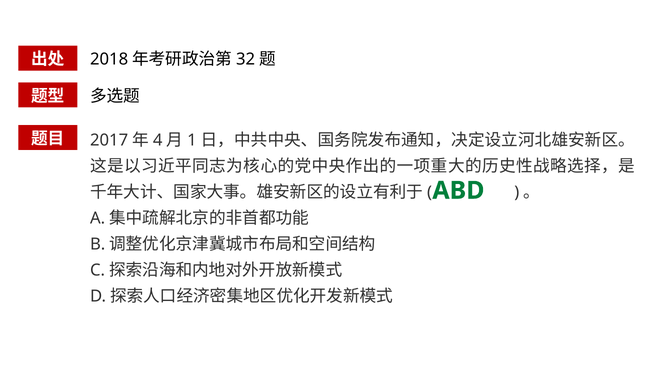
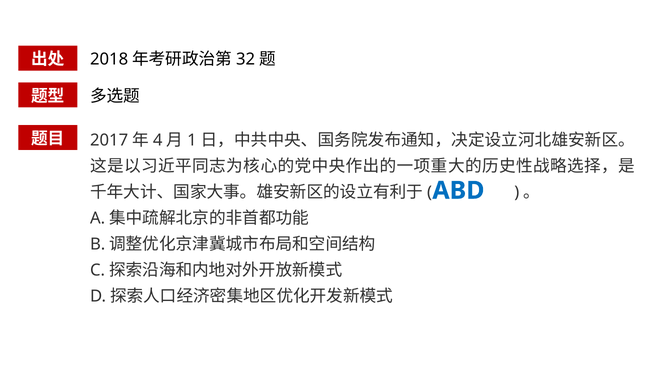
ABD colour: green -> blue
